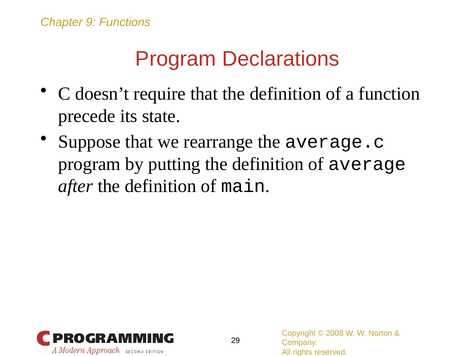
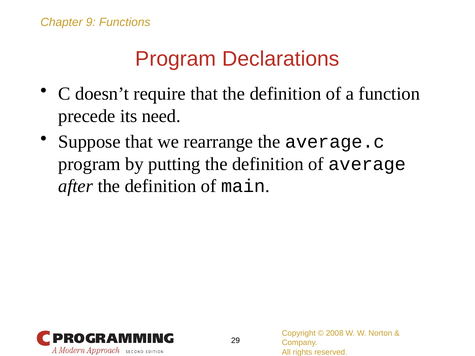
state: state -> need
